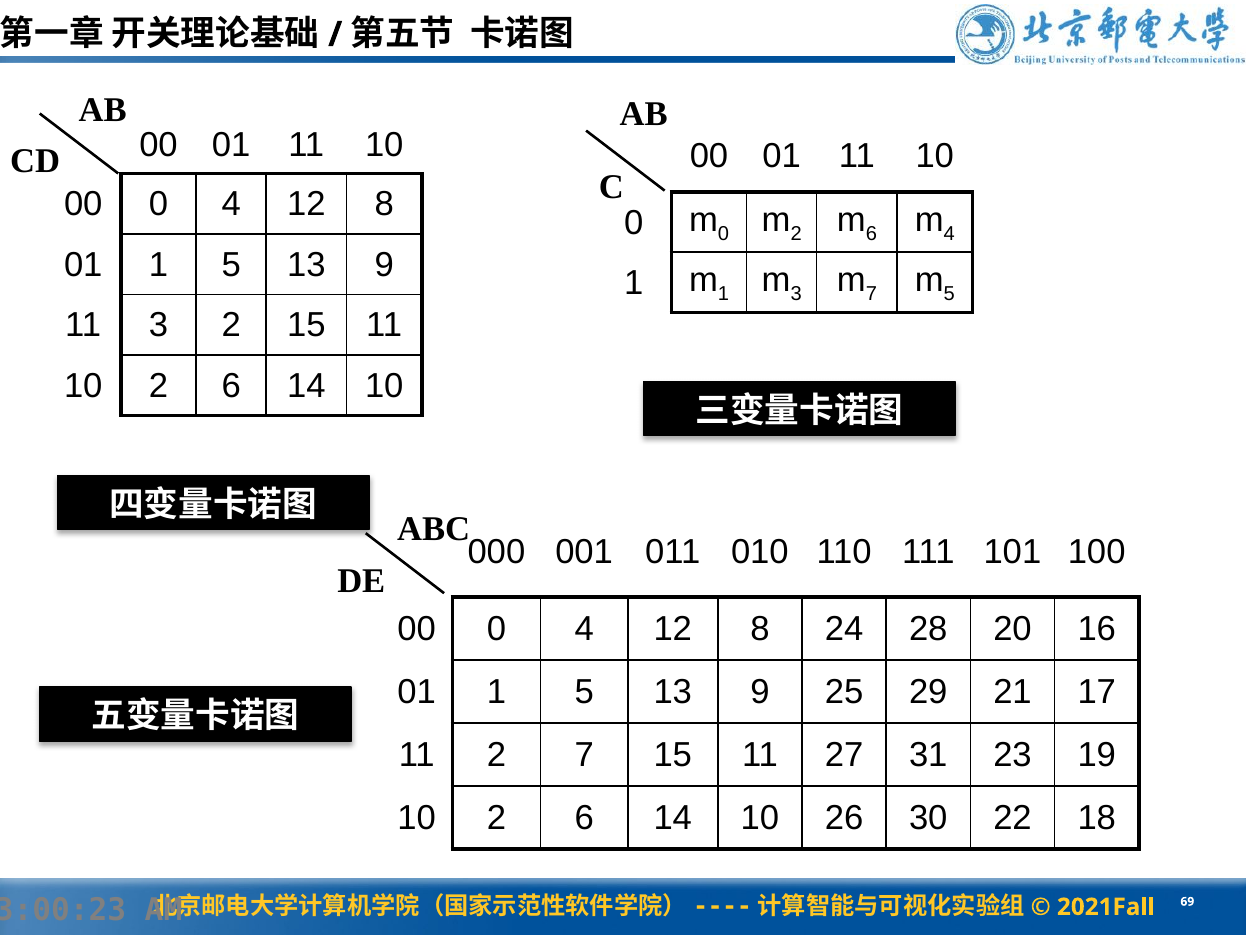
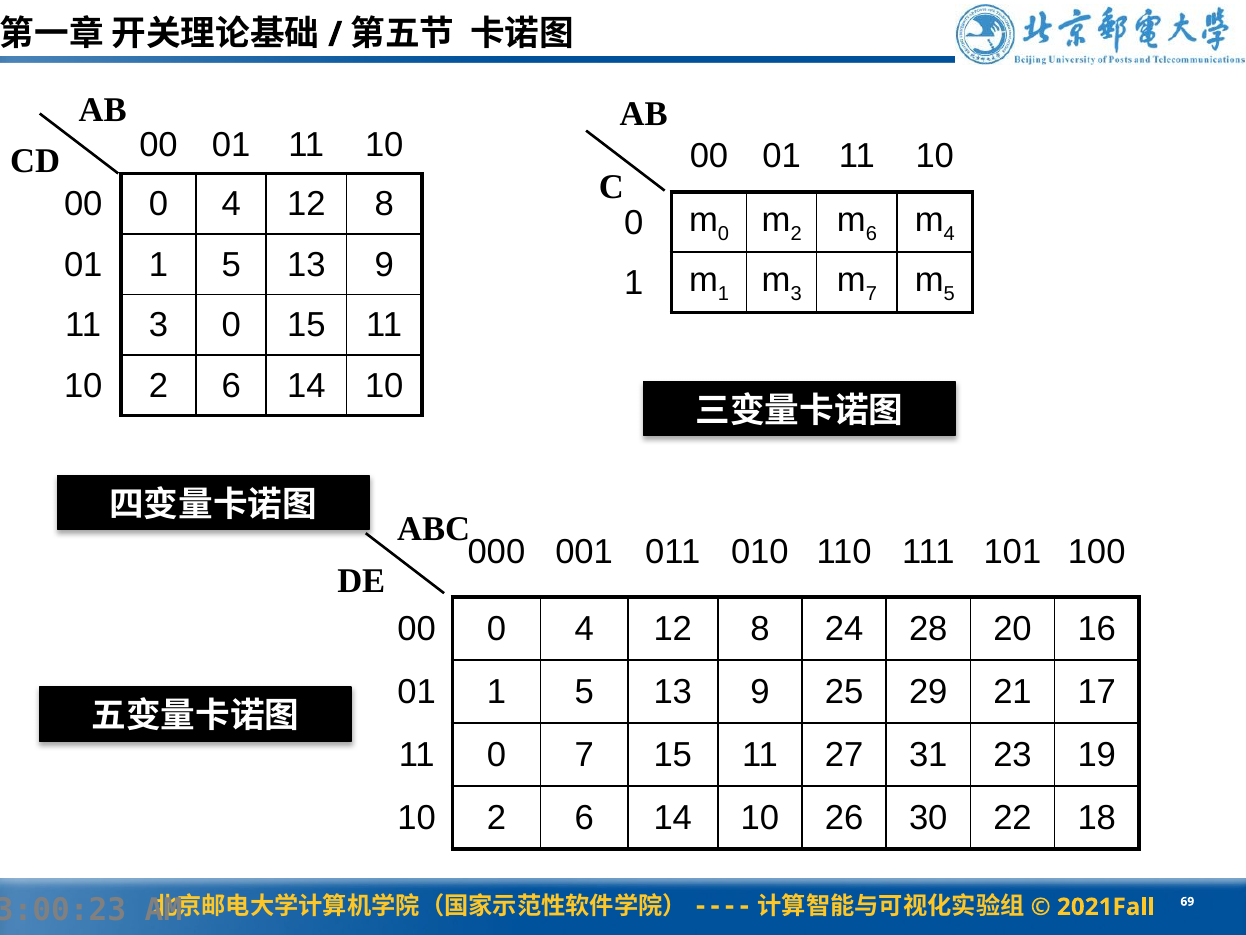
3 2: 2 -> 0
11 2: 2 -> 0
